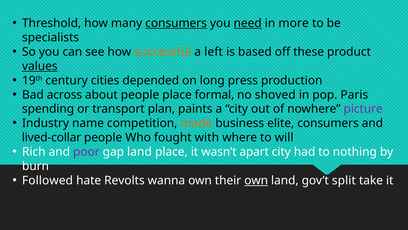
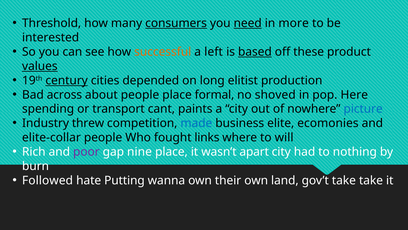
specialists: specialists -> interested
based underline: none -> present
century underline: none -> present
press: press -> elitist
Paris: Paris -> Here
plan: plan -> cant
picture colour: purple -> blue
name: name -> threw
made colour: orange -> blue
elite consumers: consumers -> ecomonies
lived-collar: lived-collar -> elite-collar
with: with -> links
gap land: land -> nine
Revolts: Revolts -> Putting
own at (256, 180) underline: present -> none
gov’t split: split -> take
